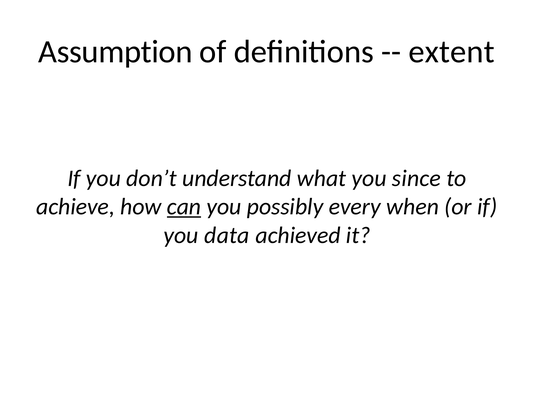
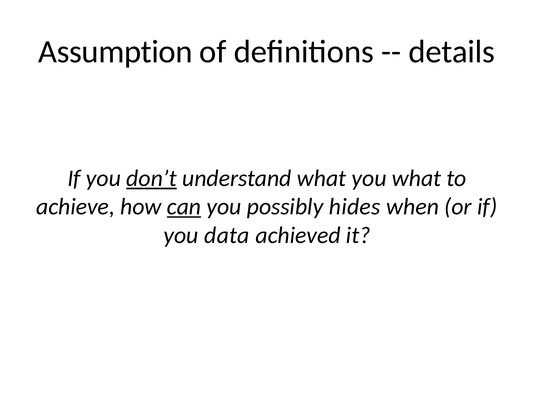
extent: extent -> details
don’t underline: none -> present
you since: since -> what
every: every -> hides
